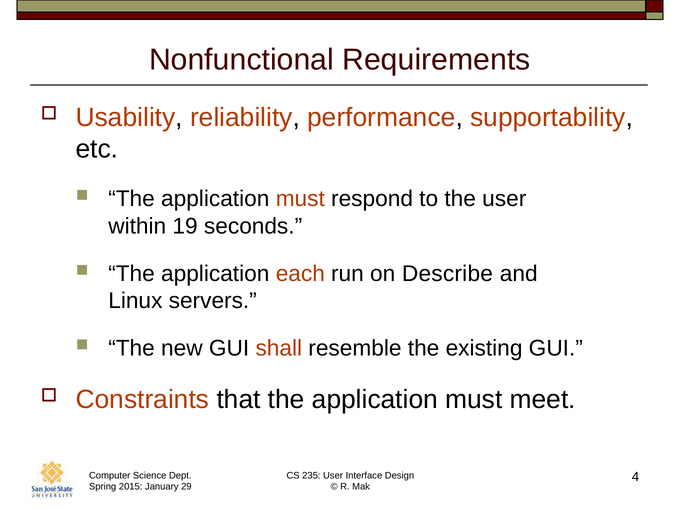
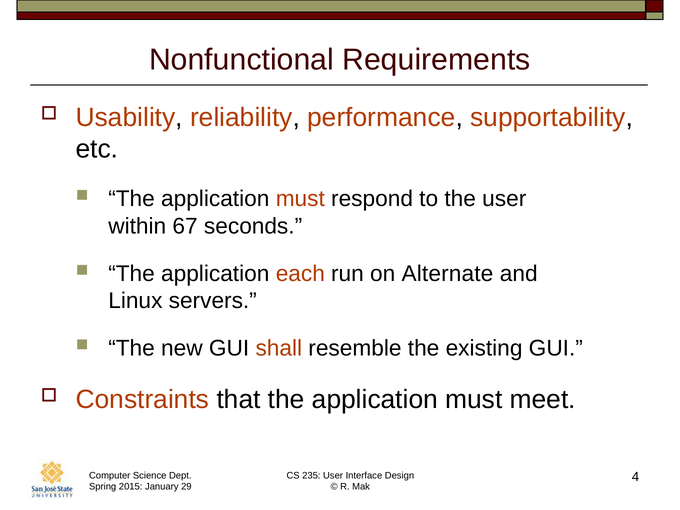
19: 19 -> 67
Describe: Describe -> Alternate
